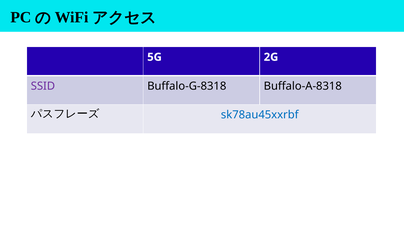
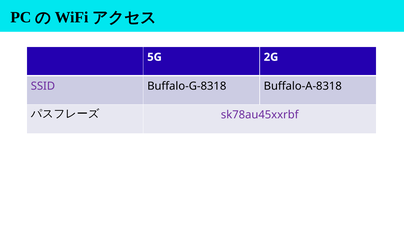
sk78au45xxrbf colour: blue -> purple
